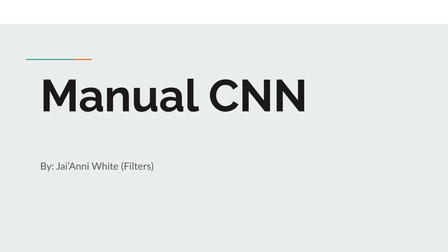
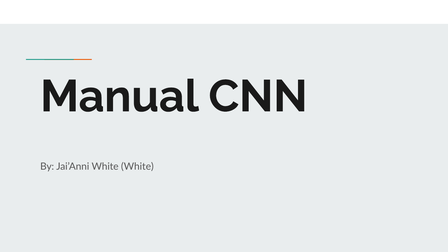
White Filters: Filters -> White
